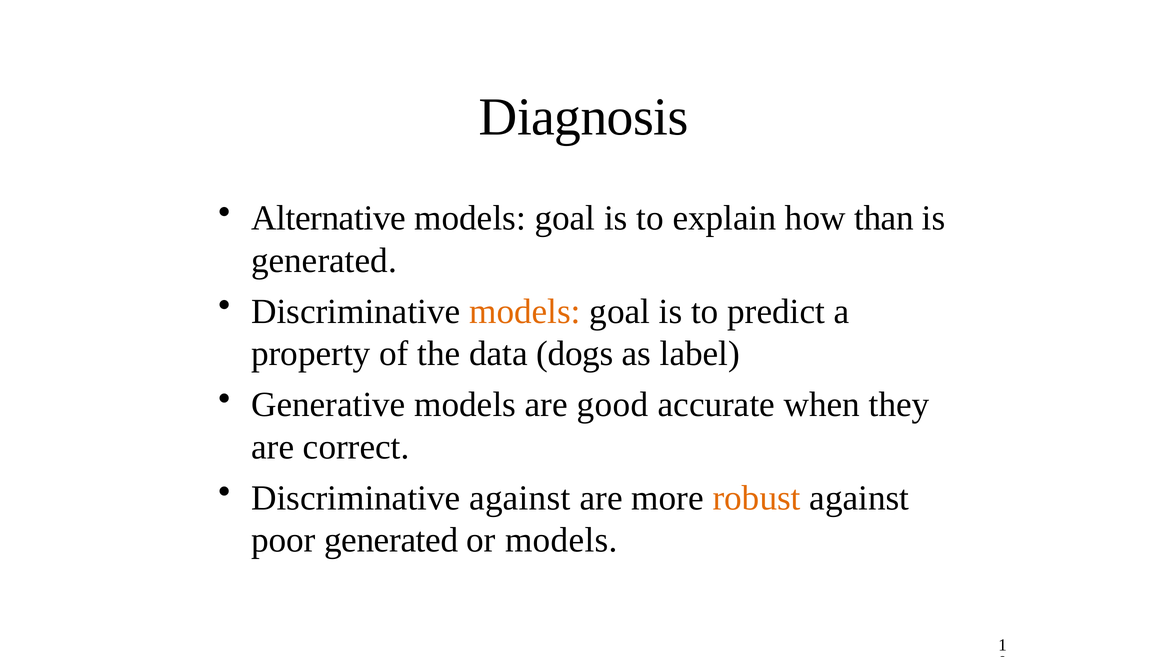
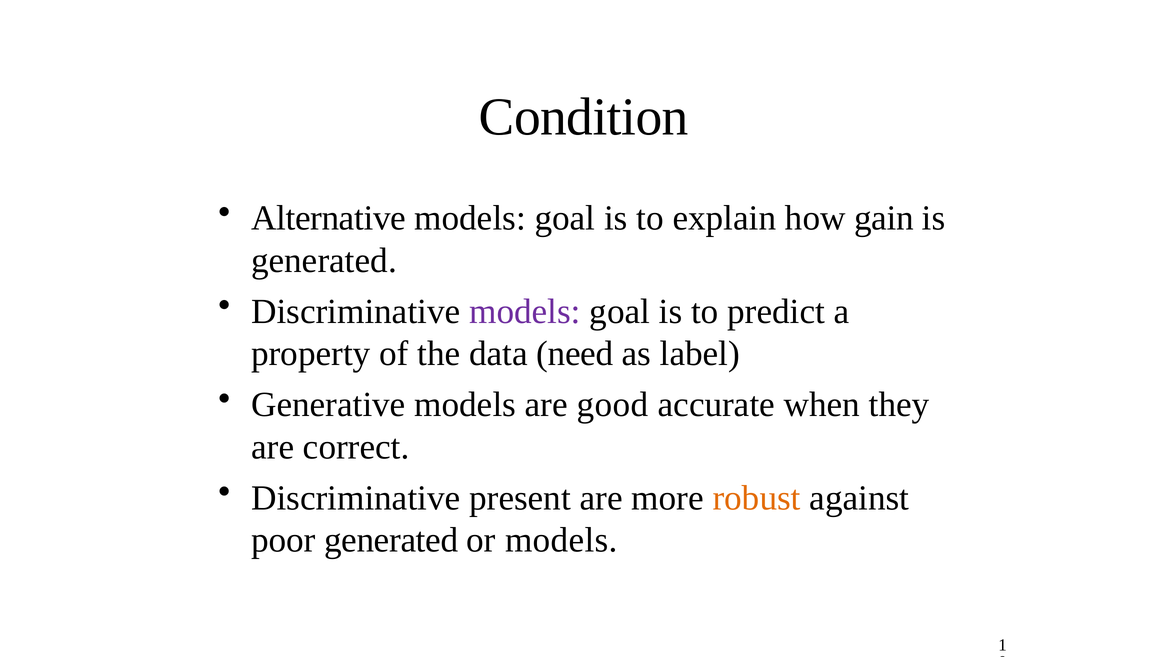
Diagnosis: Diagnosis -> Condition
than: than -> gain
models at (525, 311) colour: orange -> purple
dogs: dogs -> need
Discriminative against: against -> present
